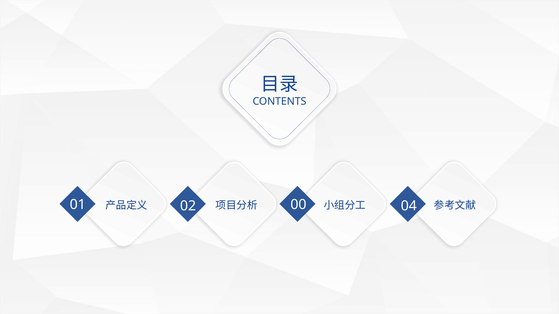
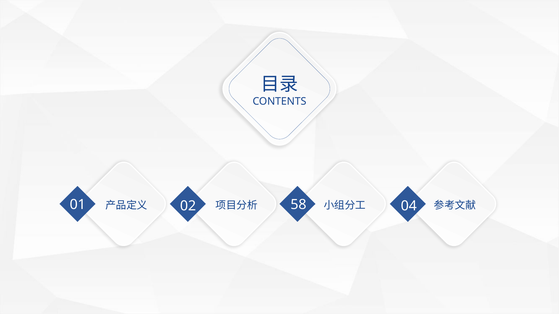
00: 00 -> 58
